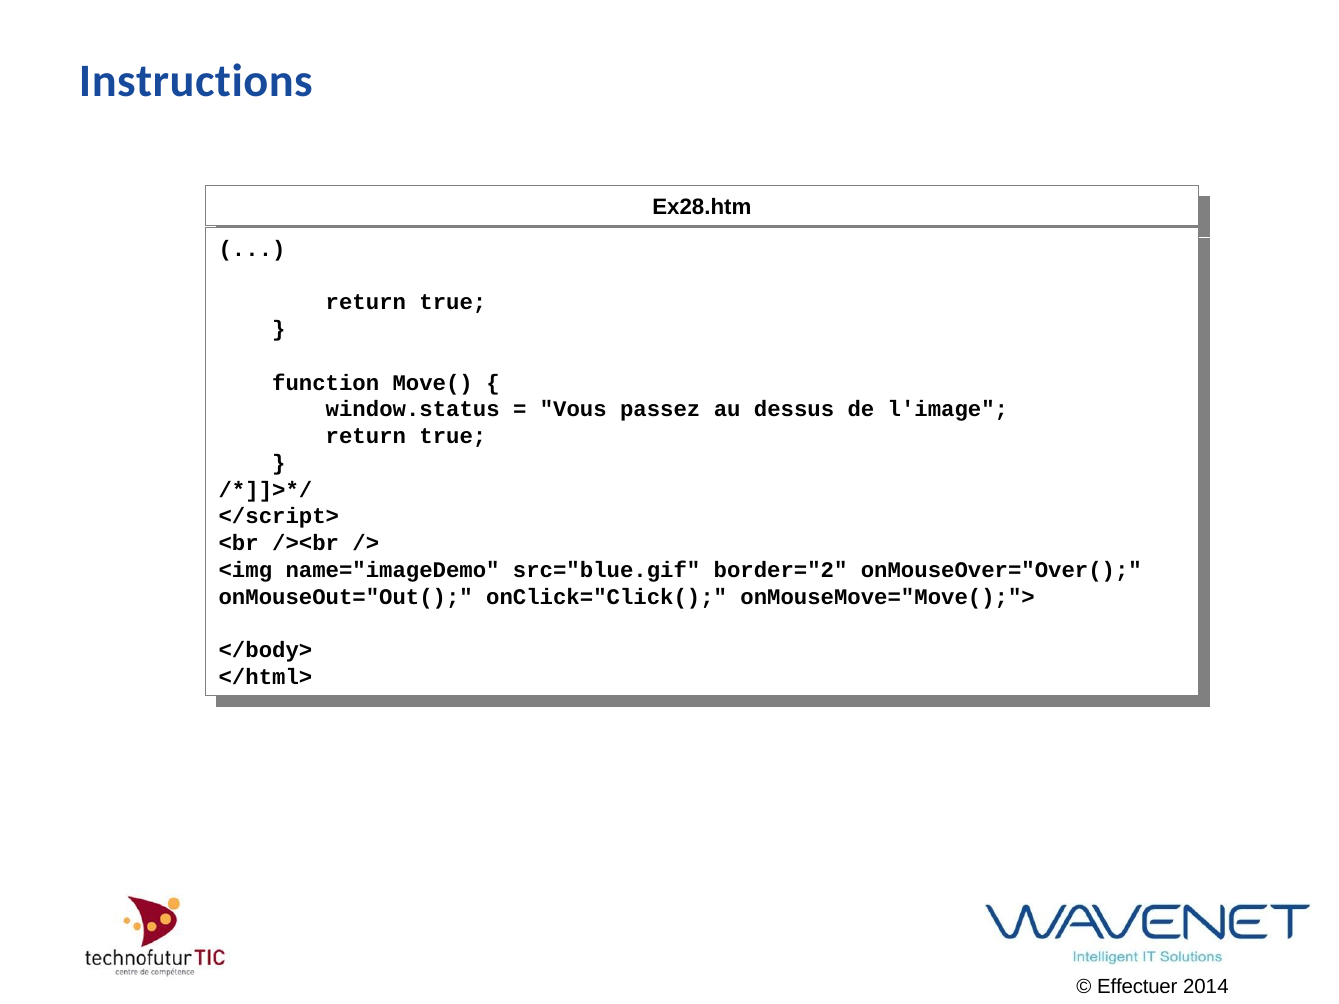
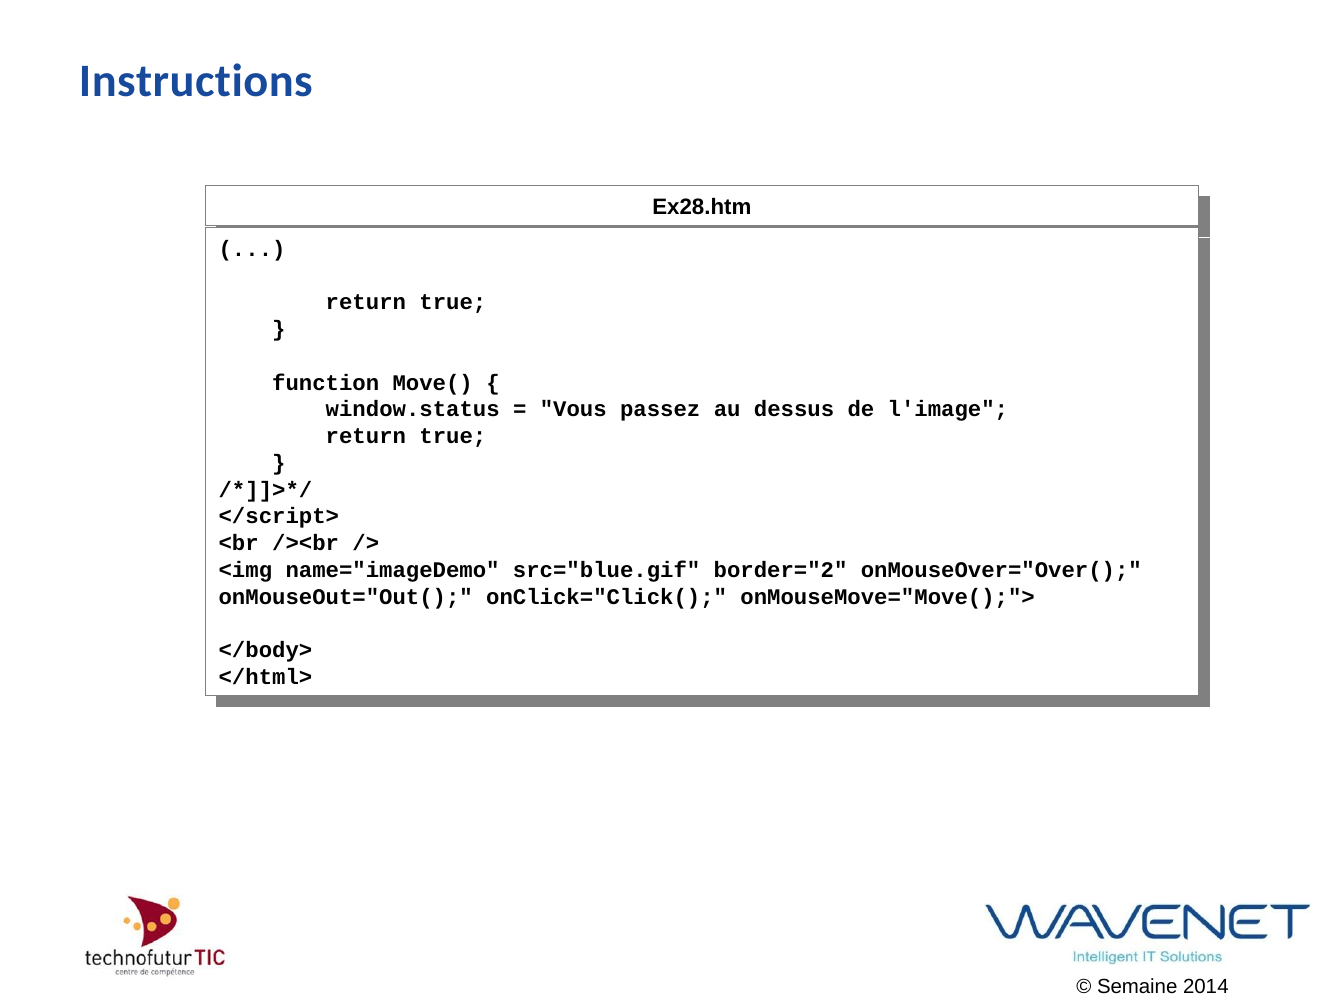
Effectuer: Effectuer -> Semaine
